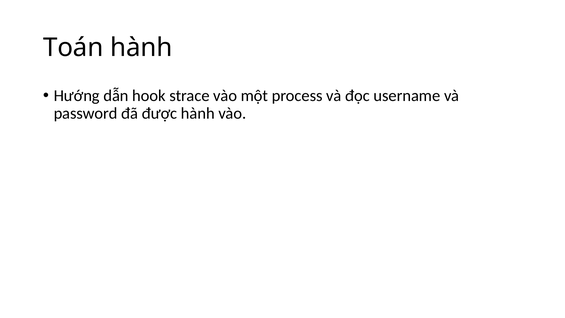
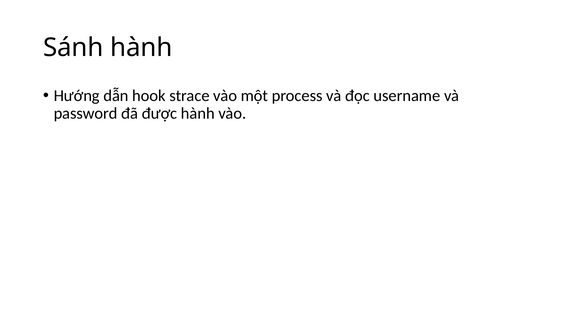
Toán: Toán -> Sánh
